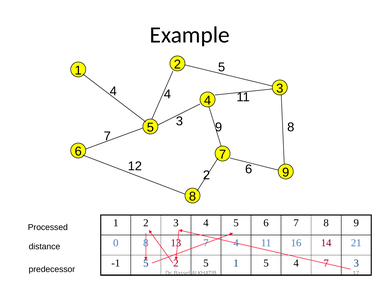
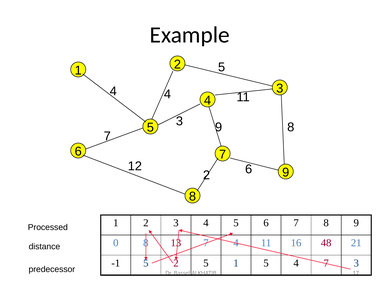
14: 14 -> 48
